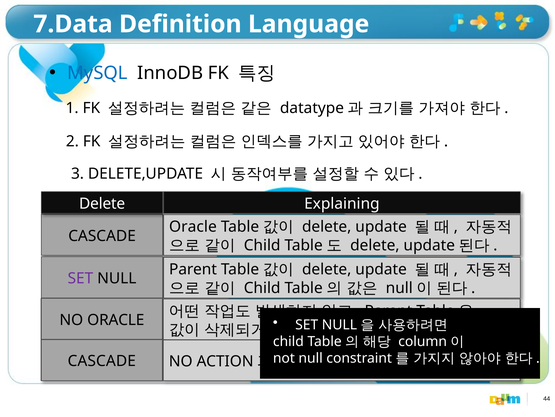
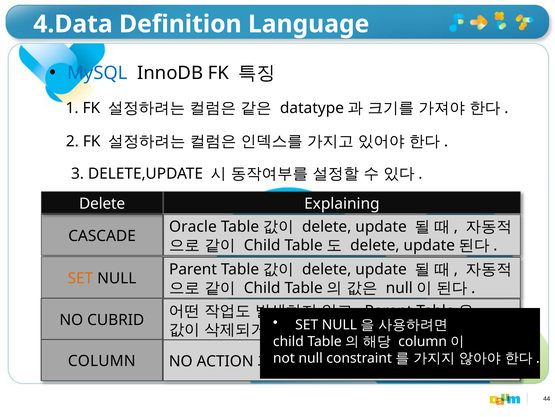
7.Data: 7.Data -> 4.Data
SET at (80, 278) colour: purple -> orange
NO ORACLE: ORACLE -> CUBRID
CASCADE at (102, 361): CASCADE -> COLUMN
